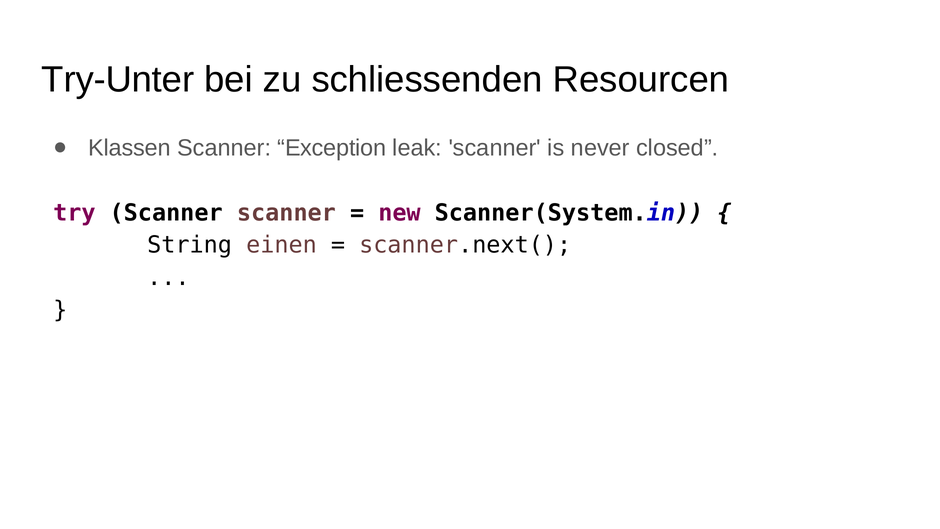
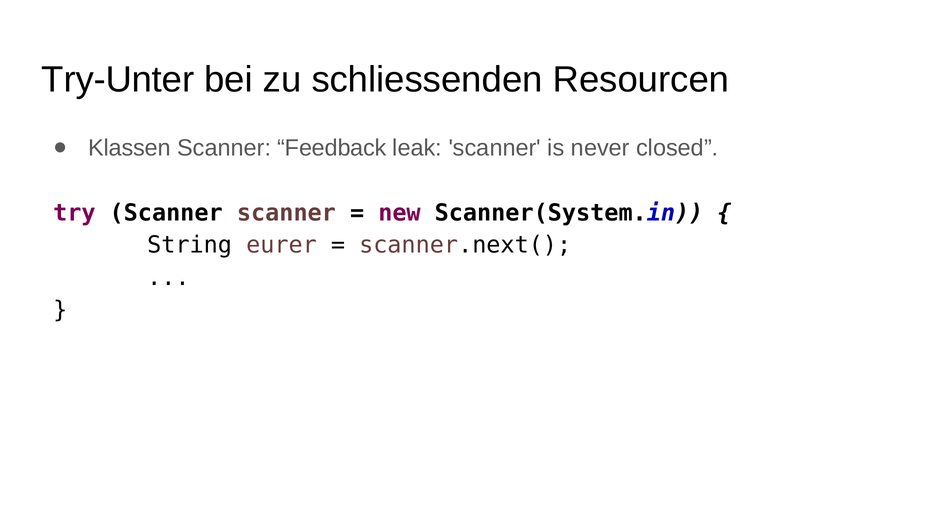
Exception: Exception -> Feedback
einen: einen -> eurer
